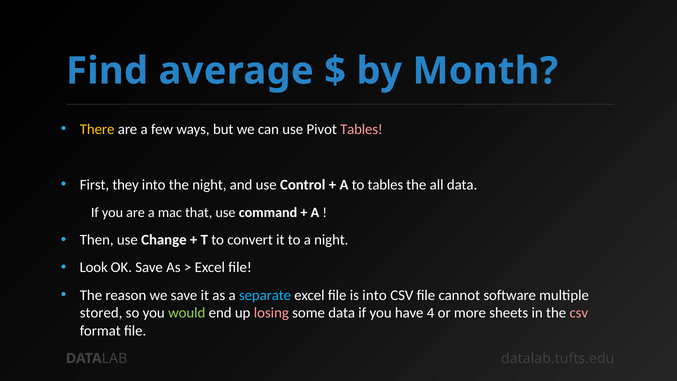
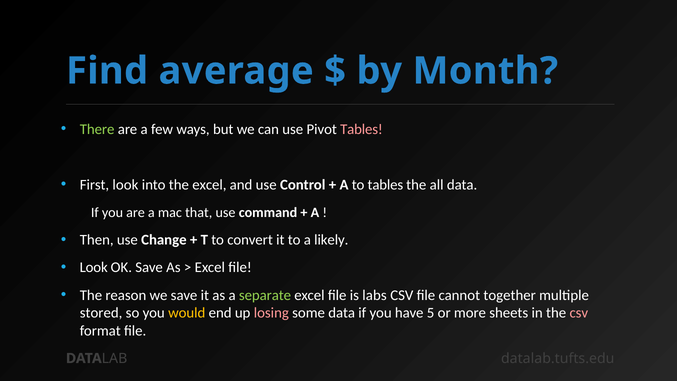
There colour: yellow -> light green
First they: they -> look
the night: night -> excel
a night: night -> likely
separate colour: light blue -> light green
is into: into -> labs
software: software -> together
would colour: light green -> yellow
4: 4 -> 5
